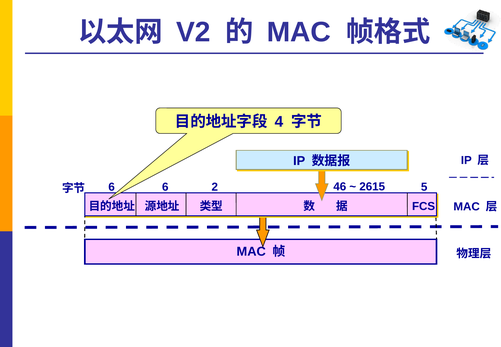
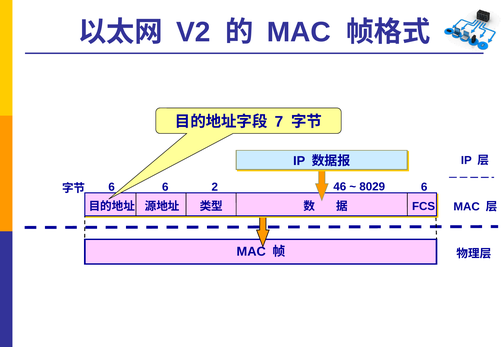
4: 4 -> 7
5 at (424, 187): 5 -> 6
2615: 2615 -> 8029
